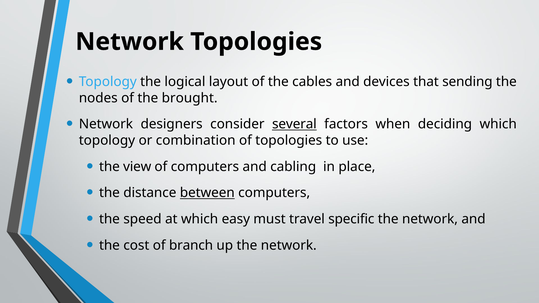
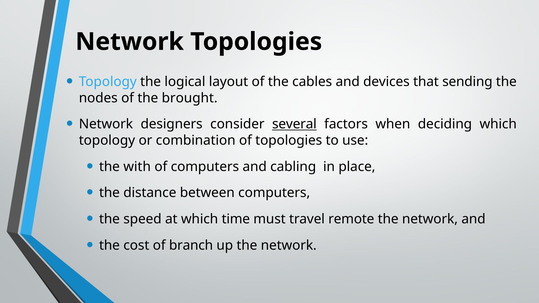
view: view -> with
between underline: present -> none
easy: easy -> time
specific: specific -> remote
